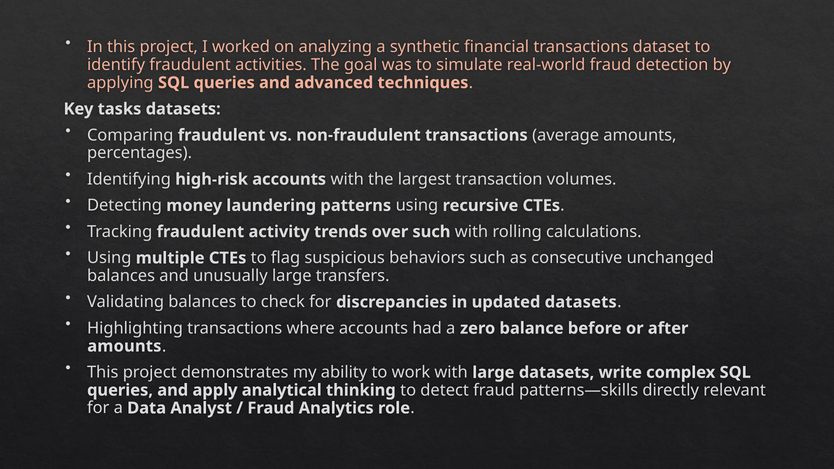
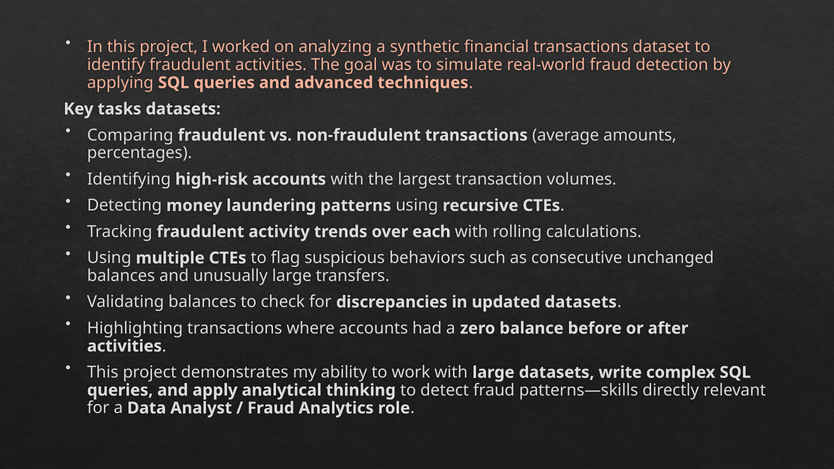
over such: such -> each
amounts at (124, 346): amounts -> activities
